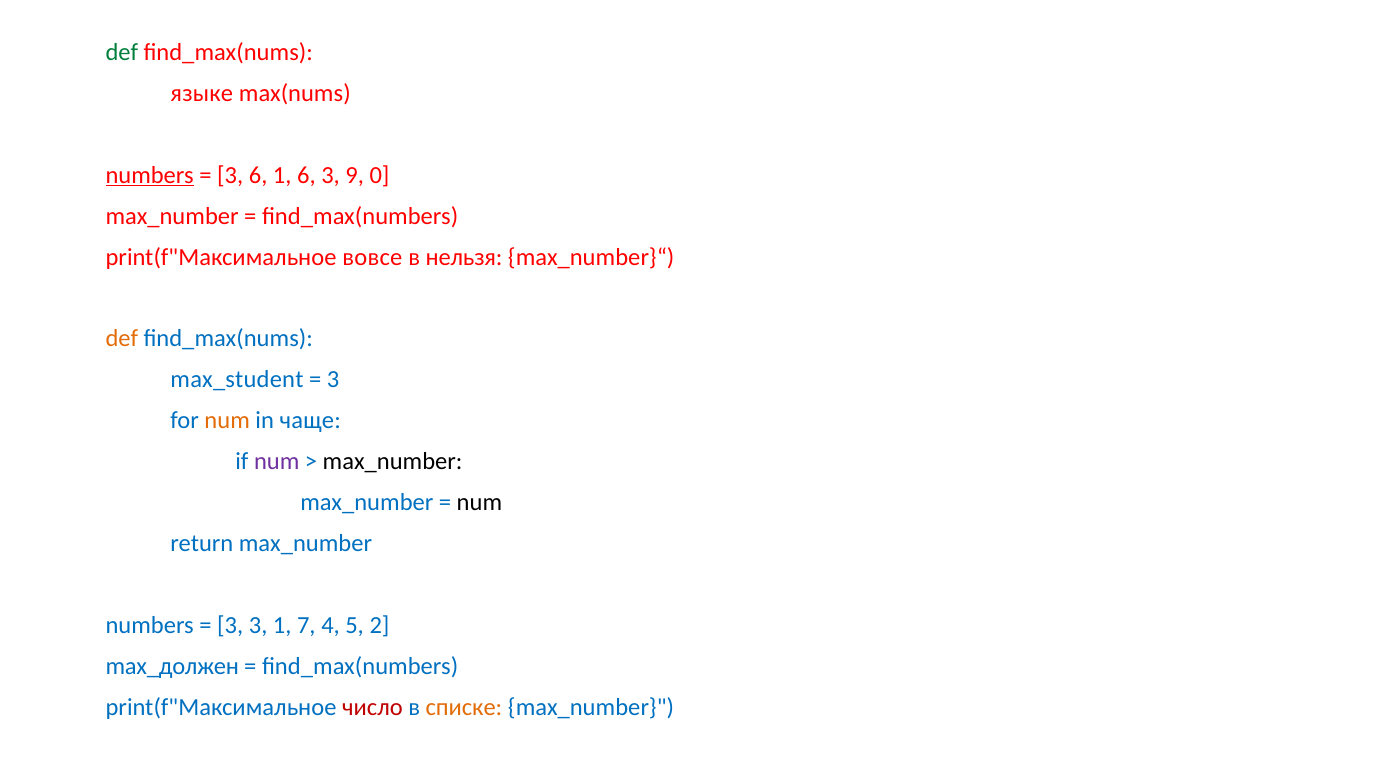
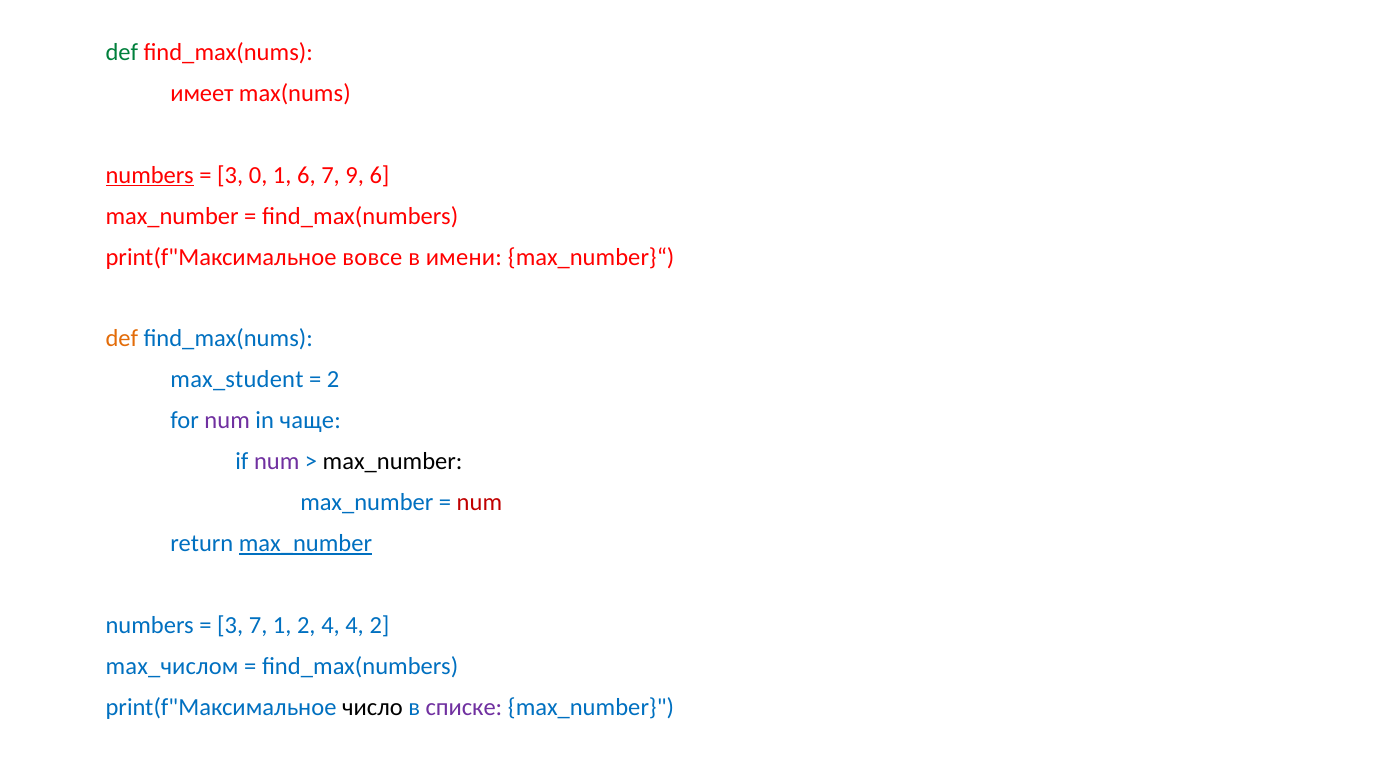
языке: языке -> имеет
3 6: 6 -> 0
6 3: 3 -> 7
9 0: 0 -> 6
нельзя: нельзя -> имени
3 at (333, 380): 3 -> 2
num at (227, 421) colour: orange -> purple
num at (479, 503) colour: black -> red
max_number at (306, 543) underline: none -> present
3 3: 3 -> 7
1 7: 7 -> 2
4 5: 5 -> 4
max_должен: max_должен -> max_числом
число colour: red -> black
списке colour: orange -> purple
